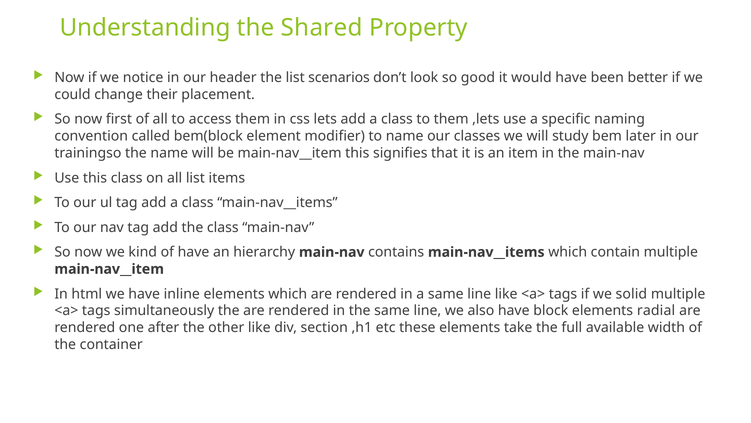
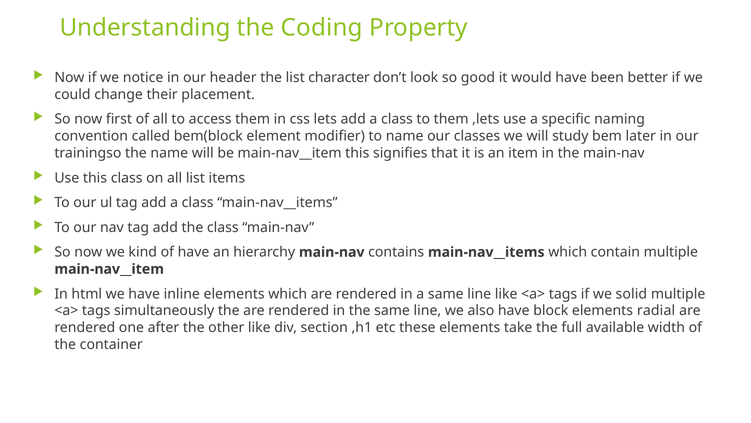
Shared: Shared -> Coding
scenarios: scenarios -> character
